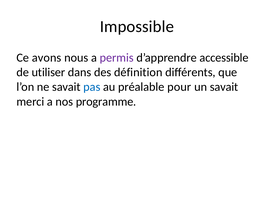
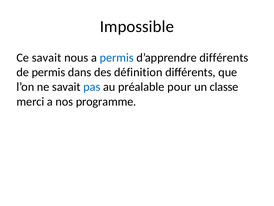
Ce avons: avons -> savait
permis at (117, 57) colour: purple -> blue
d’apprendre accessible: accessible -> différents
de utiliser: utiliser -> permis
un savait: savait -> classe
